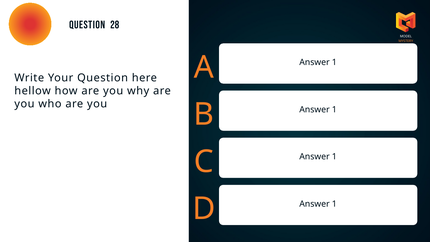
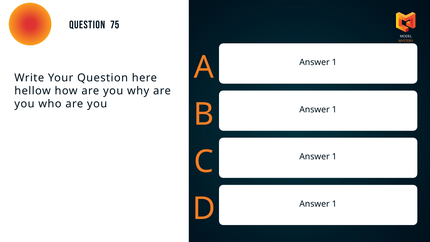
28: 28 -> 75
